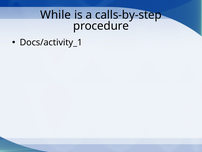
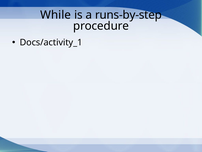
calls-by-step: calls-by-step -> runs-by-step
